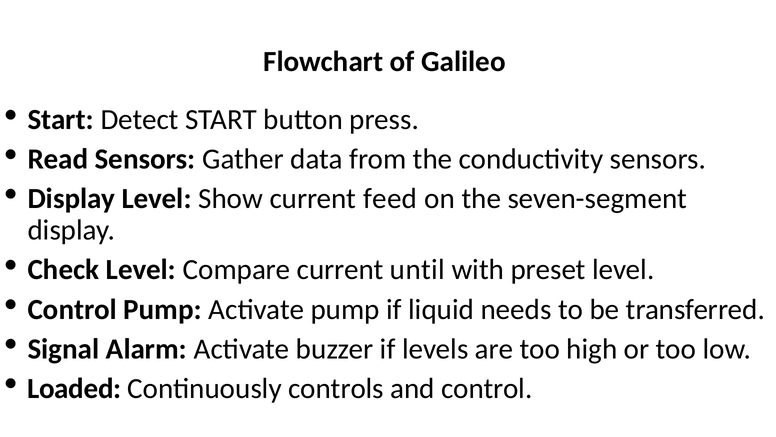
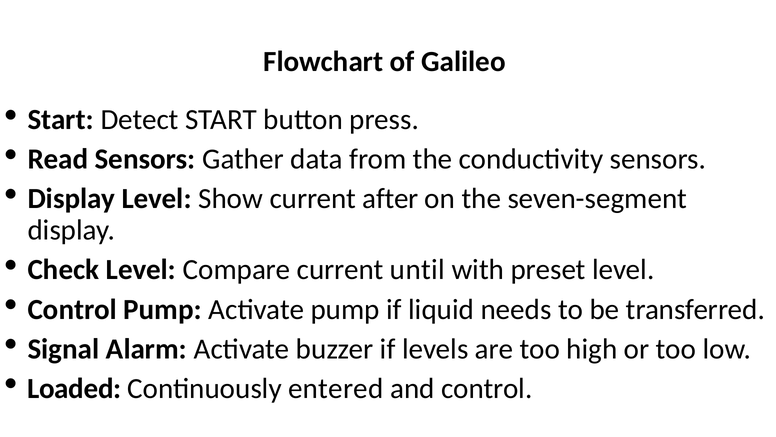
feed: feed -> after
controls: controls -> entered
